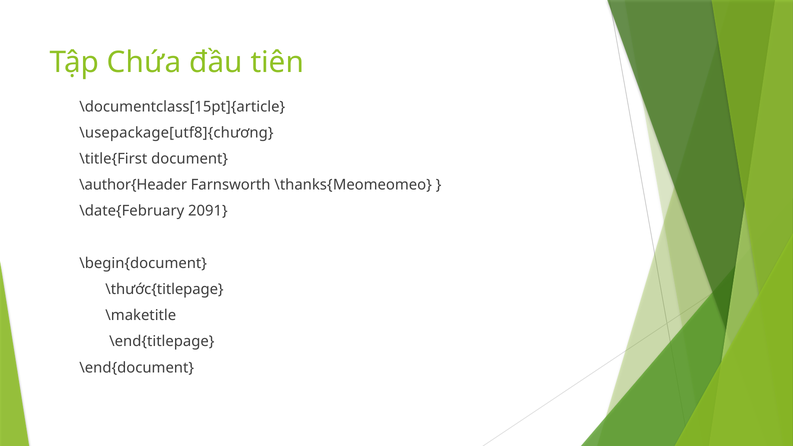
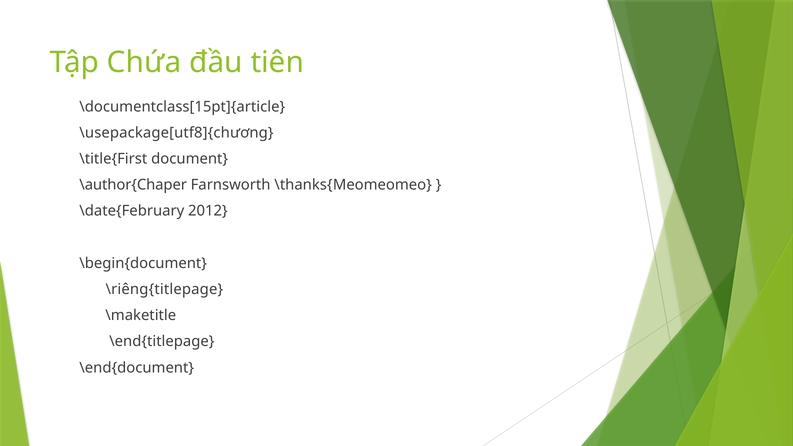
\author{Header: \author{Header -> \author{Chaper
2091: 2091 -> 2012
\thước{titlepage: \thước{titlepage -> \riêng{titlepage
